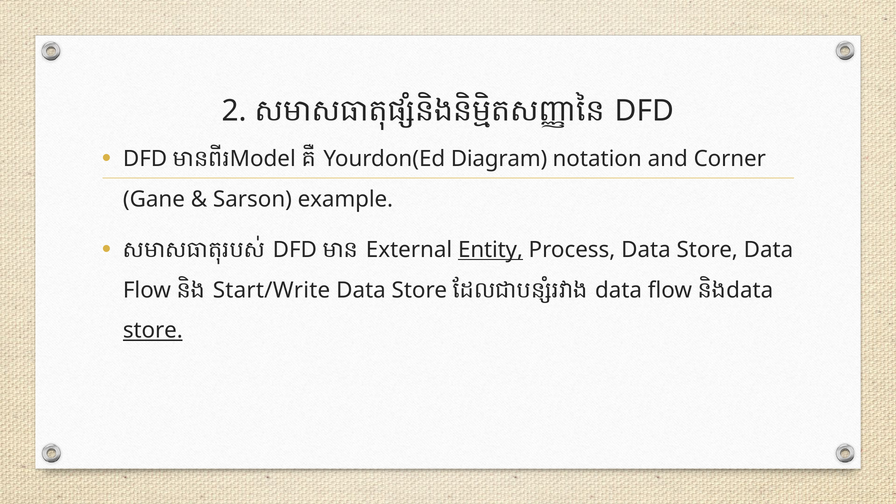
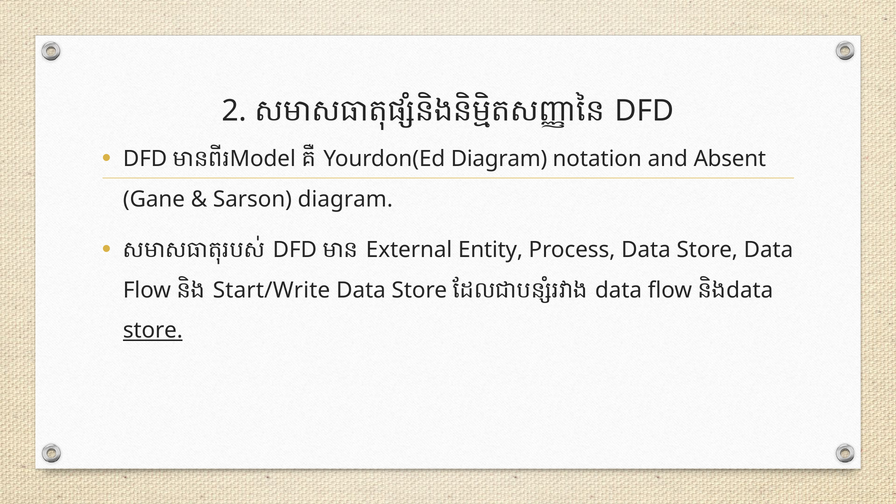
Corner: Corner -> Absent
Sarson example: example -> diagram
Entity underline: present -> none
